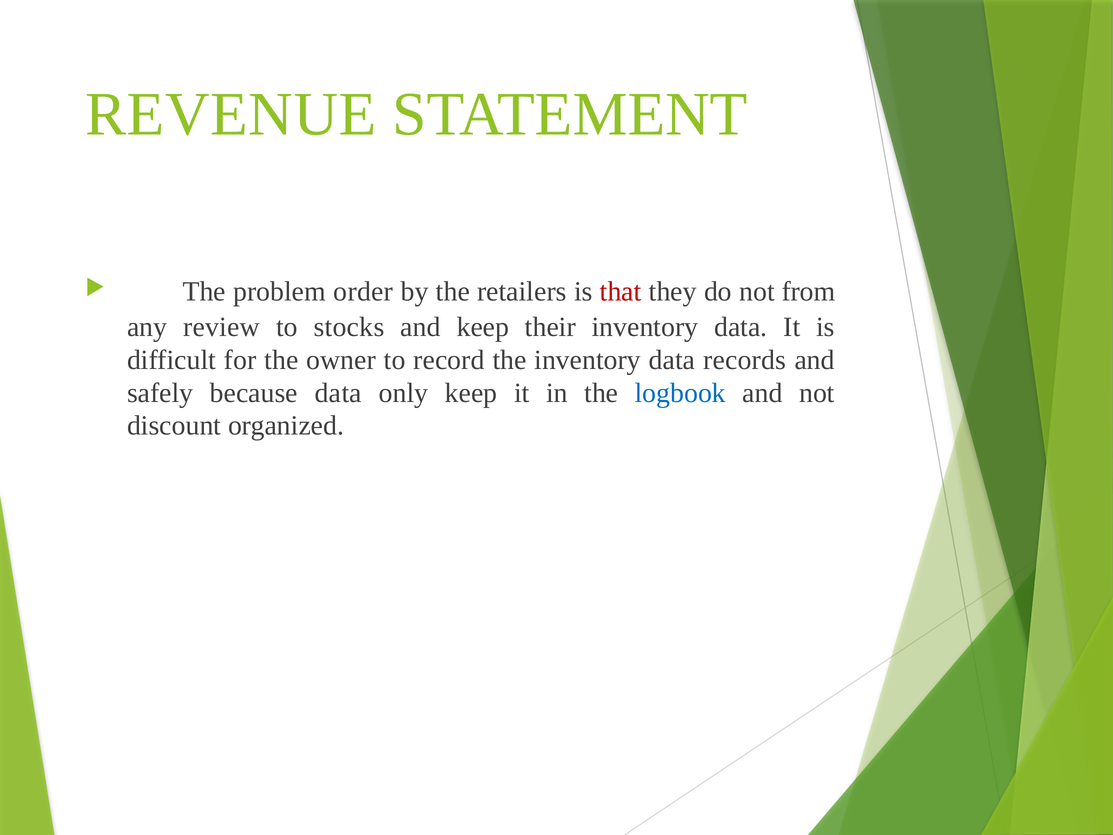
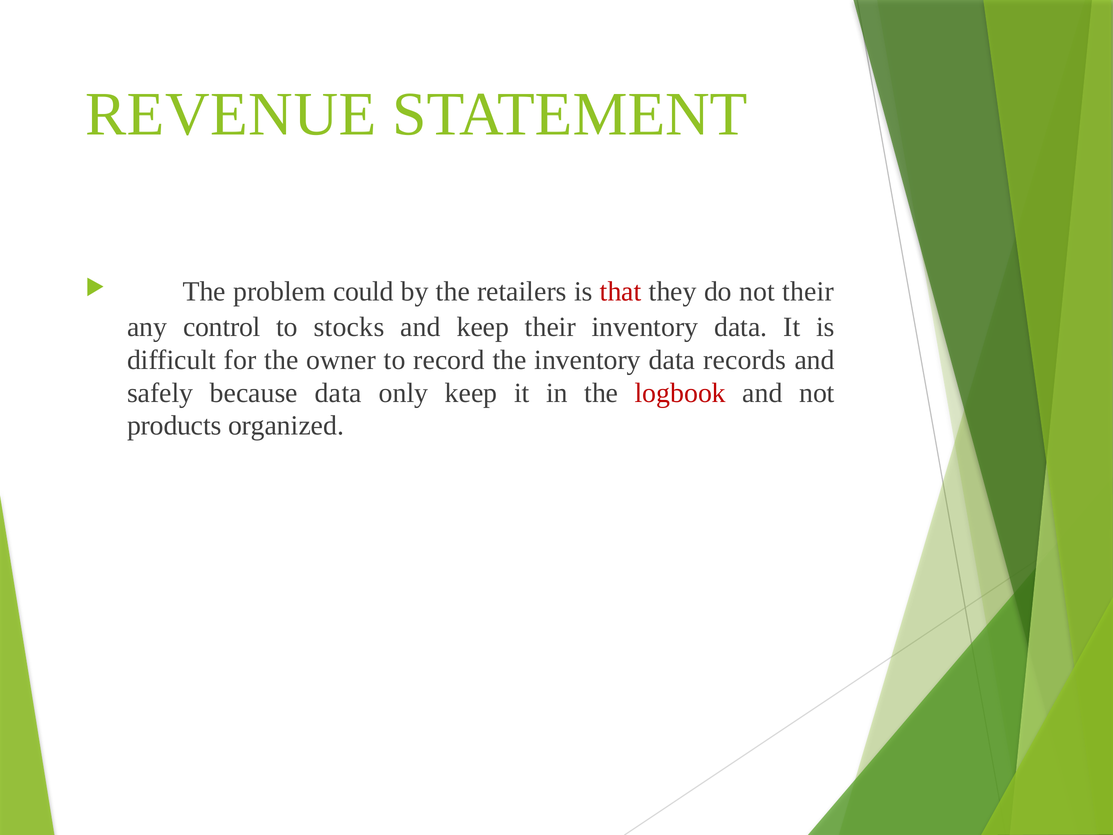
order: order -> could
not from: from -> their
review: review -> control
logbook colour: blue -> red
discount: discount -> products
